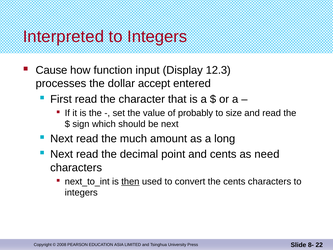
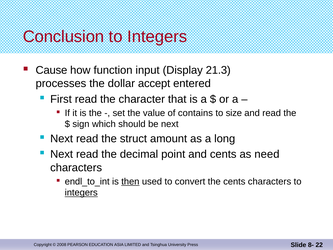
Interpreted: Interpreted -> Conclusion
12.3: 12.3 -> 21.3
probably: probably -> contains
much: much -> struct
next_to_int: next_to_int -> endl_to_int
integers at (81, 192) underline: none -> present
